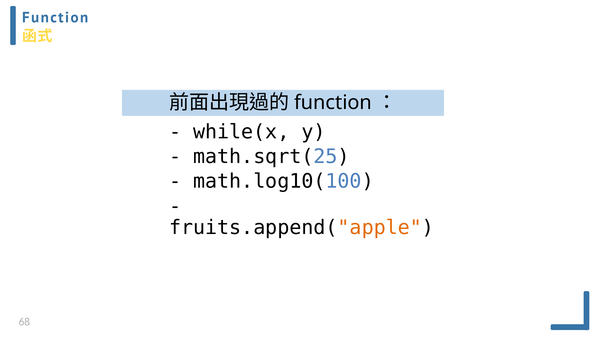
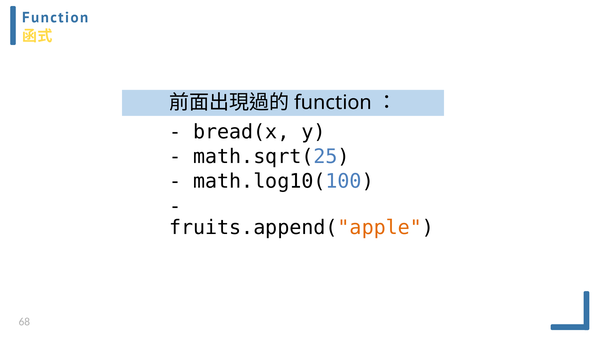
while(x: while(x -> bread(x
